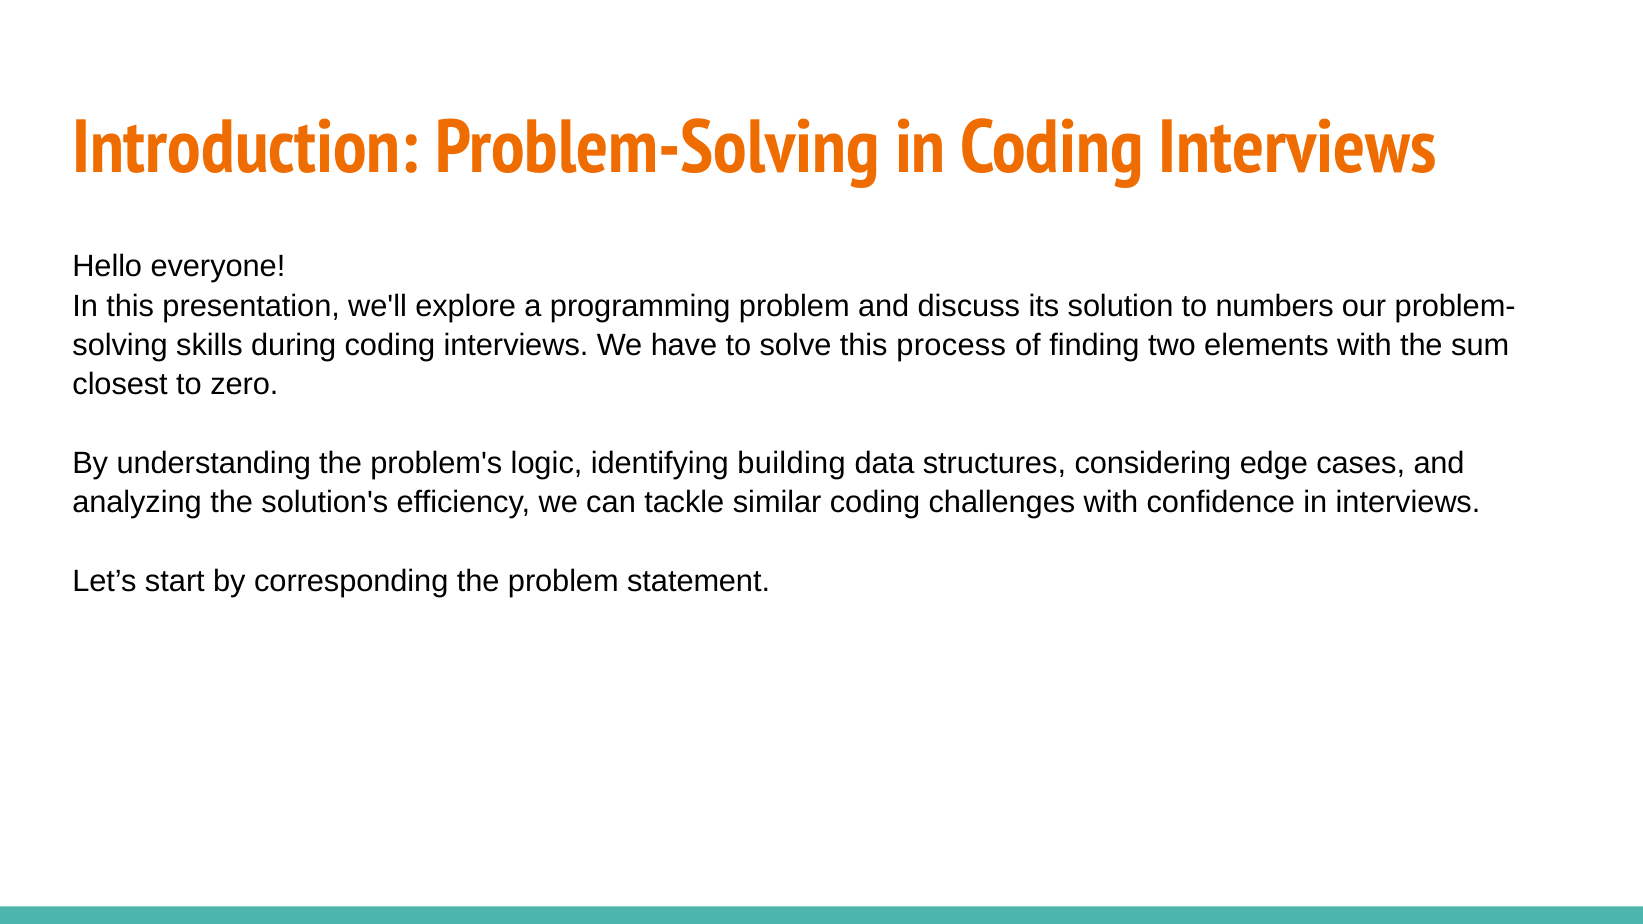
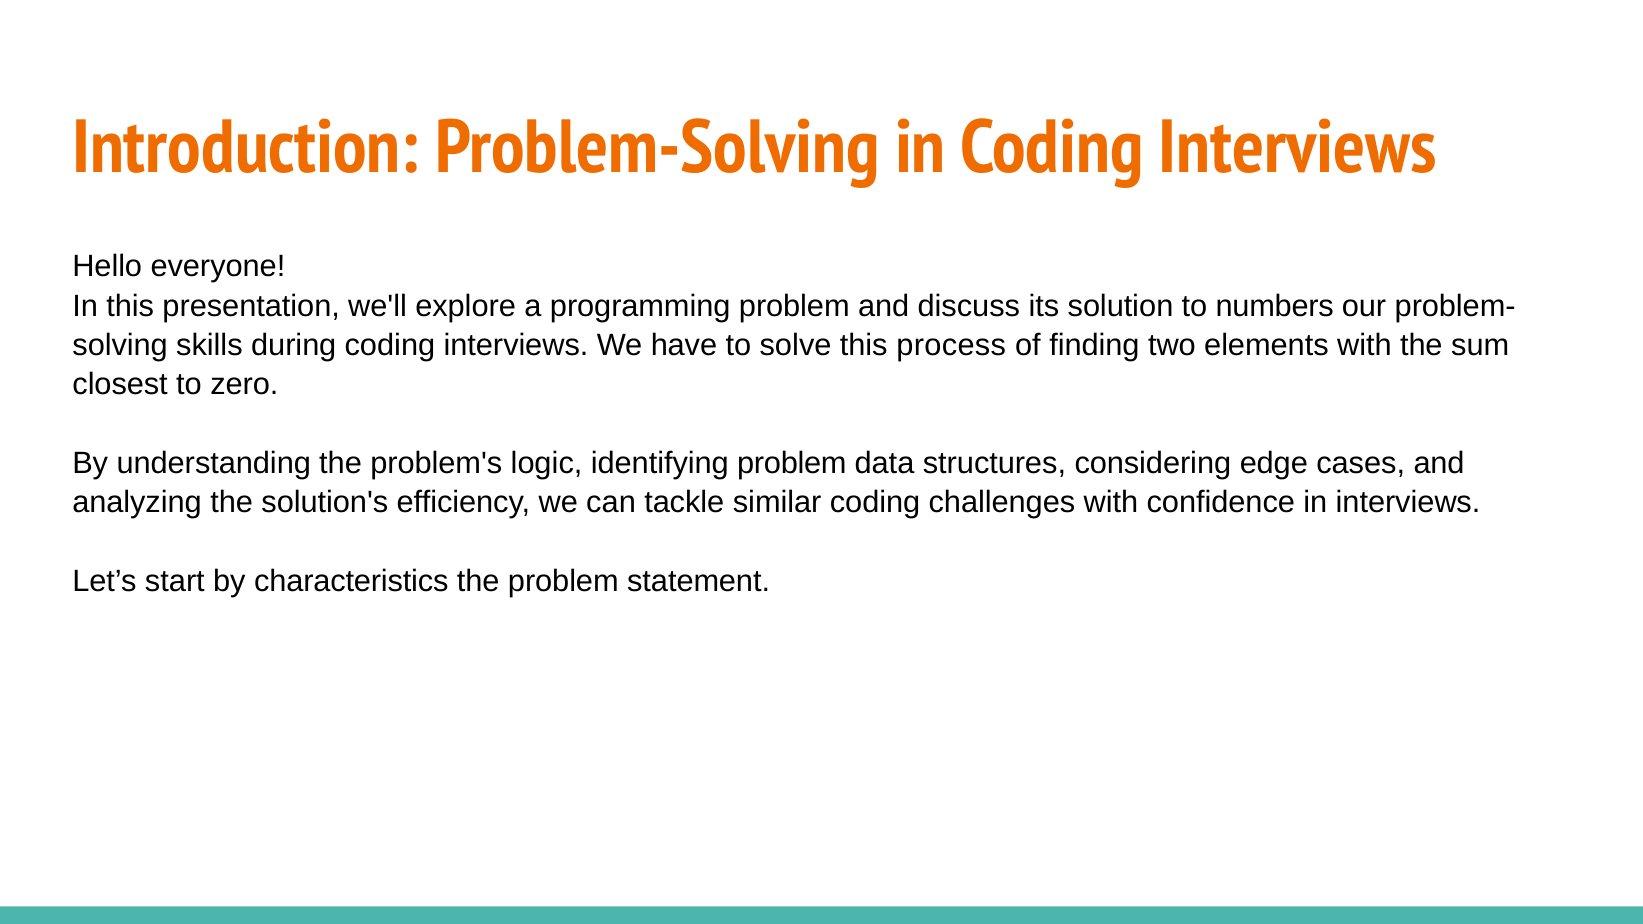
identifying building: building -> problem
corresponding: corresponding -> characteristics
